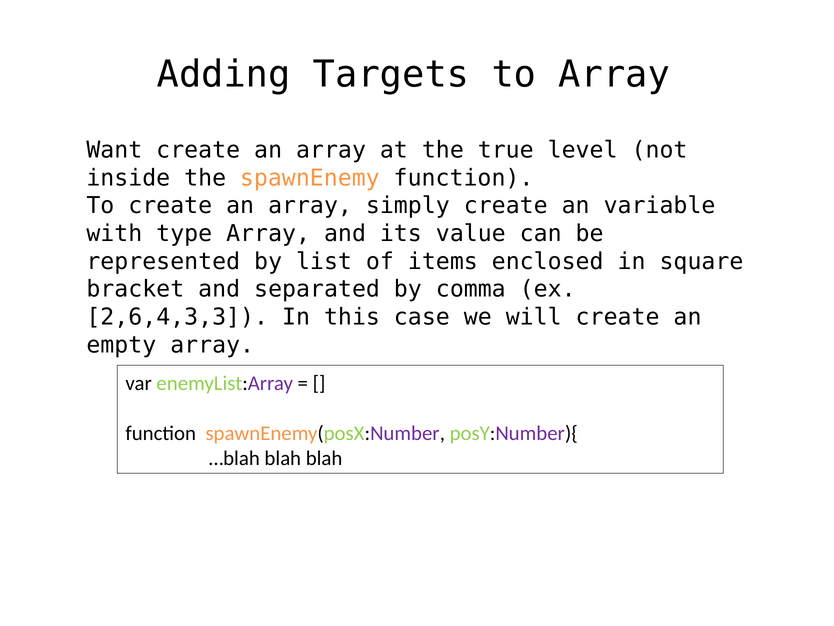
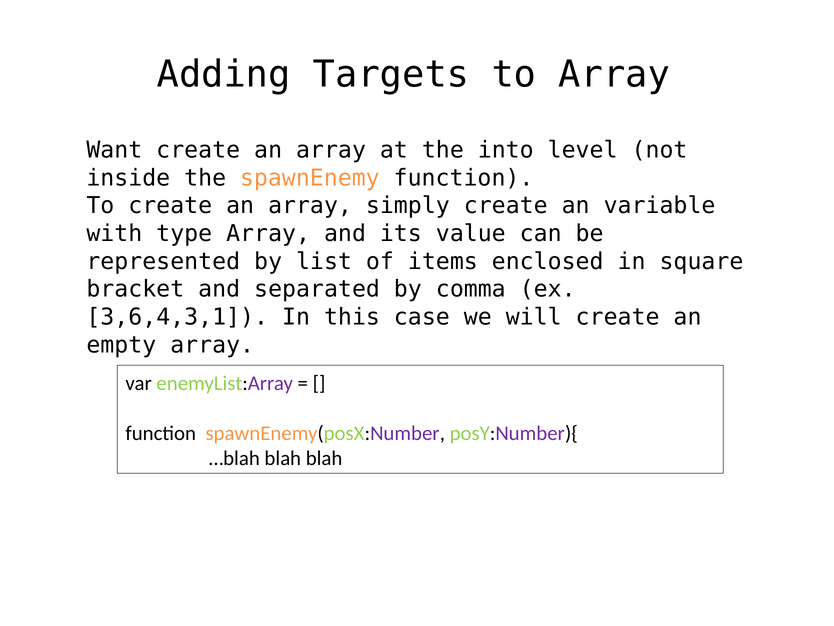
true: true -> into
2,6,4,3,3: 2,6,4,3,3 -> 3,6,4,3,1
